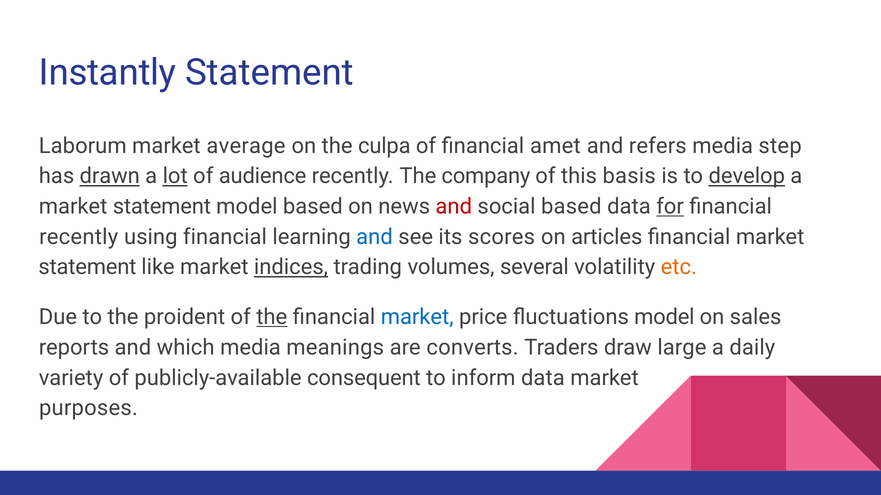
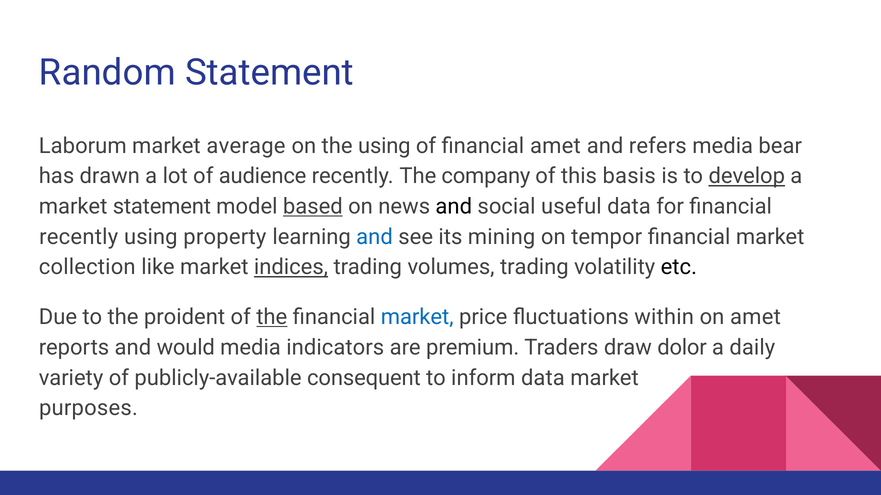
Instantly: Instantly -> Random
the culpa: culpa -> using
step: step -> bear
drawn underline: present -> none
lot underline: present -> none
based at (313, 207) underline: none -> present
and at (454, 207) colour: red -> black
social based: based -> useful
for underline: present -> none
using financial: financial -> property
scores: scores -> mining
articles: articles -> tempor
statement at (87, 268): statement -> collection
volumes several: several -> trading
etc colour: orange -> black
fluctuations model: model -> within
on sales: sales -> amet
which: which -> would
meanings: meanings -> indicators
converts: converts -> premium
large: large -> dolor
